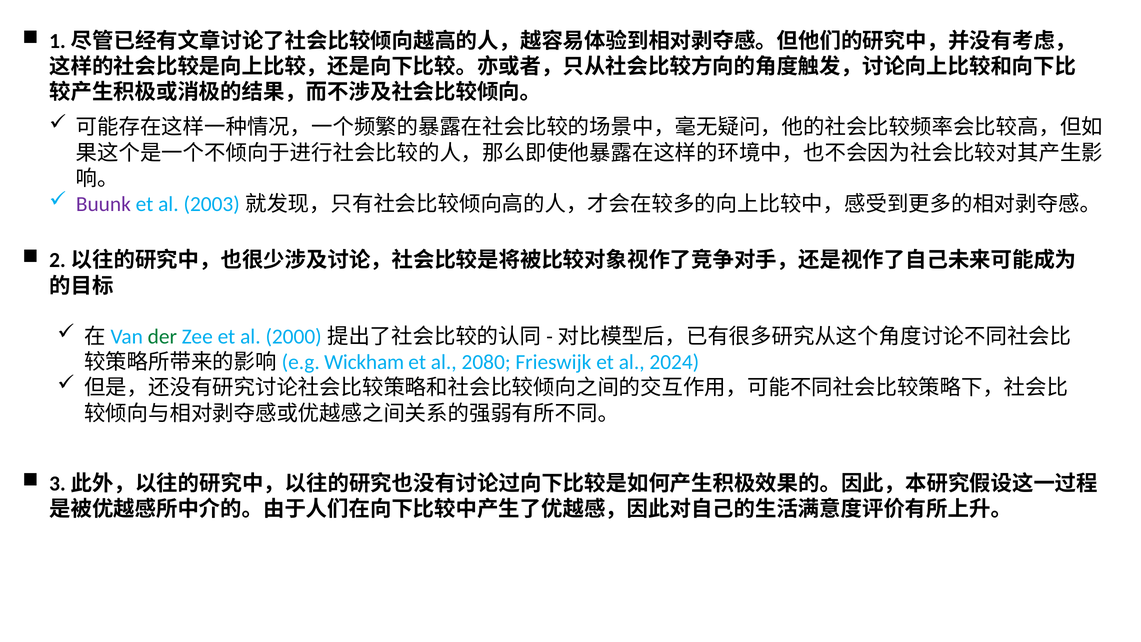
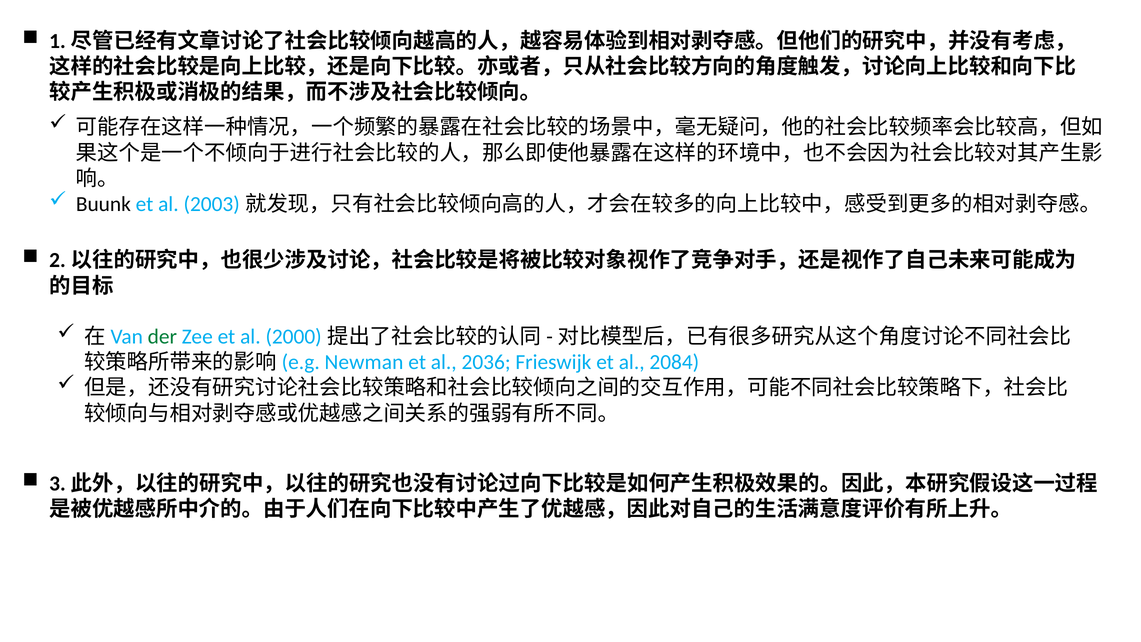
Buunk colour: purple -> black
Wickham: Wickham -> Newman
2080: 2080 -> 2036
2024: 2024 -> 2084
